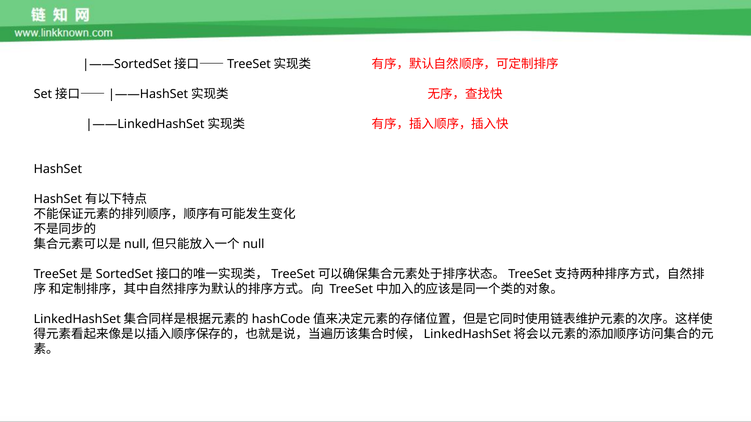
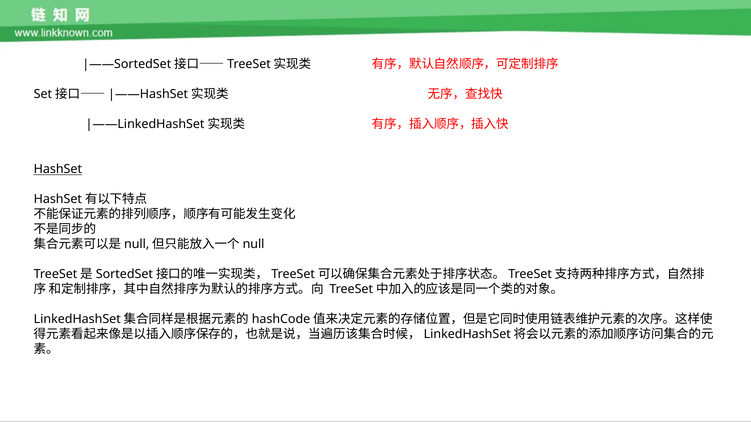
HashSet underline: none -> present
